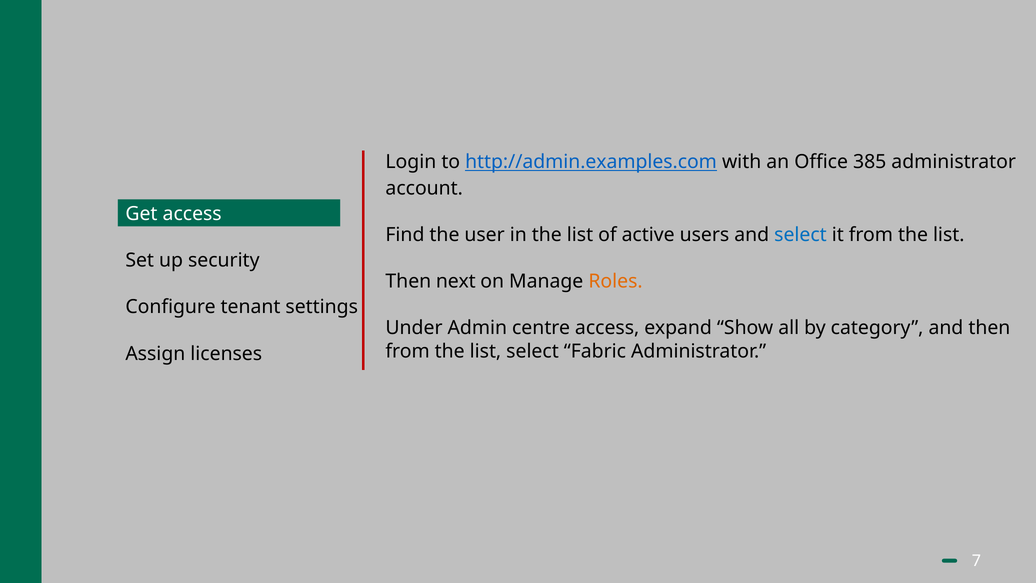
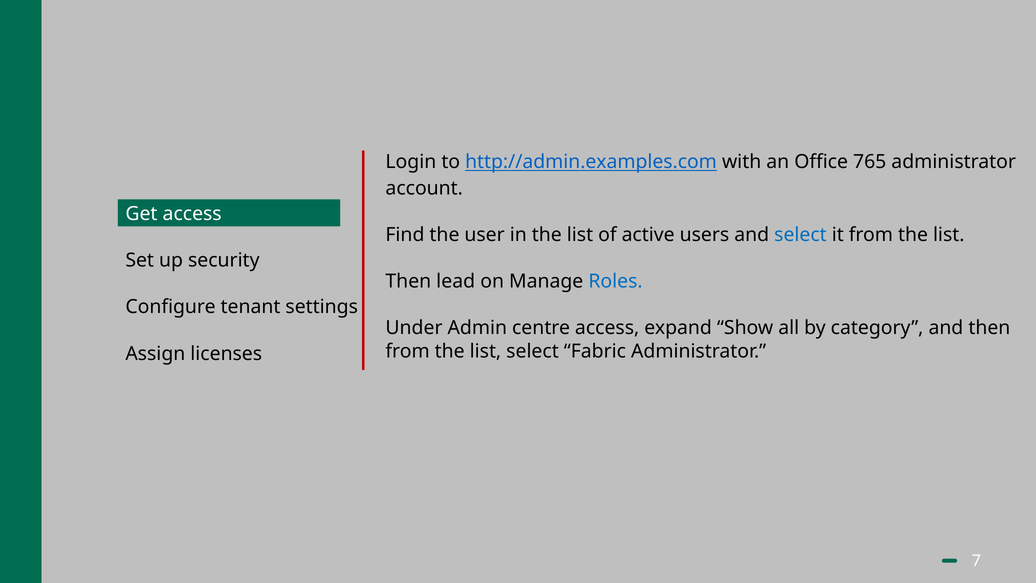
385: 385 -> 765
next: next -> lead
Roles colour: orange -> blue
